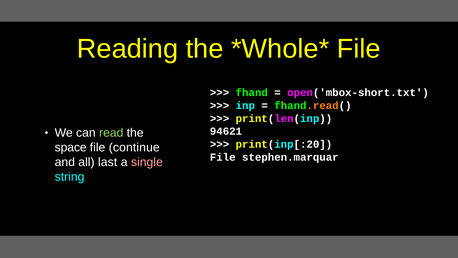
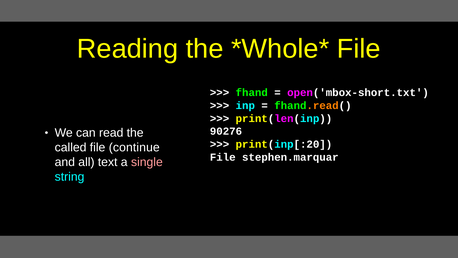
94621: 94621 -> 90276
read colour: light green -> white
space: space -> called
last: last -> text
